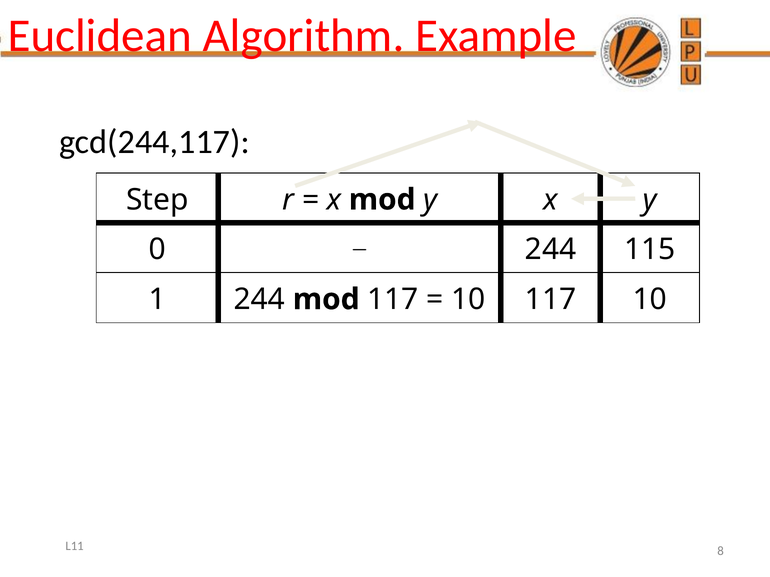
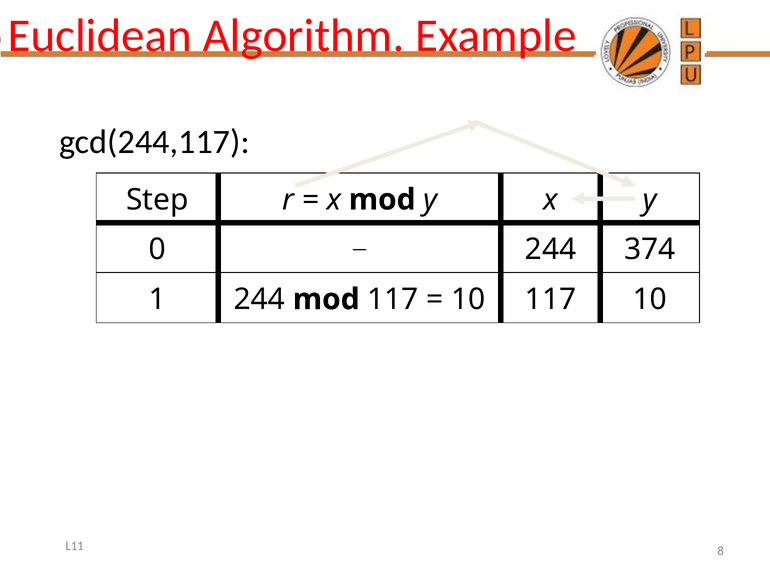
115: 115 -> 374
